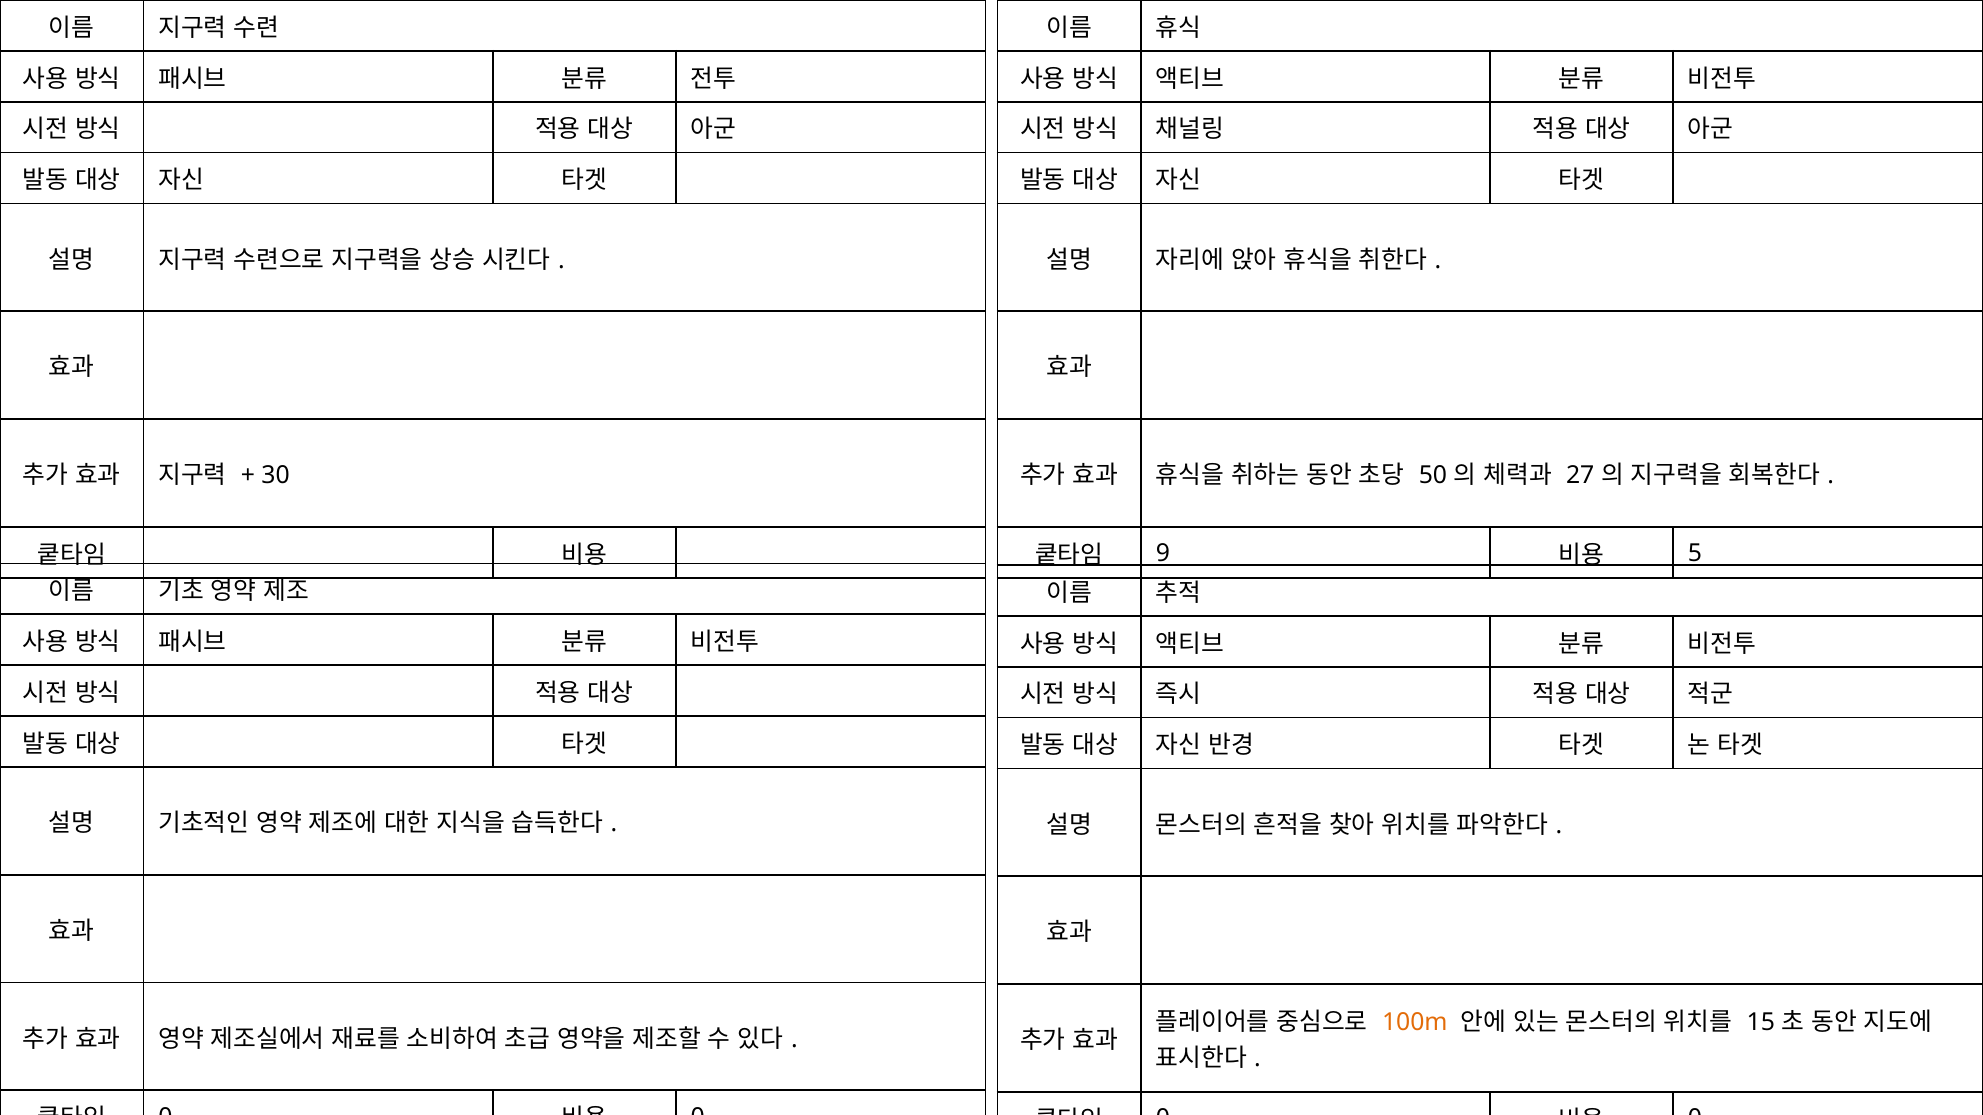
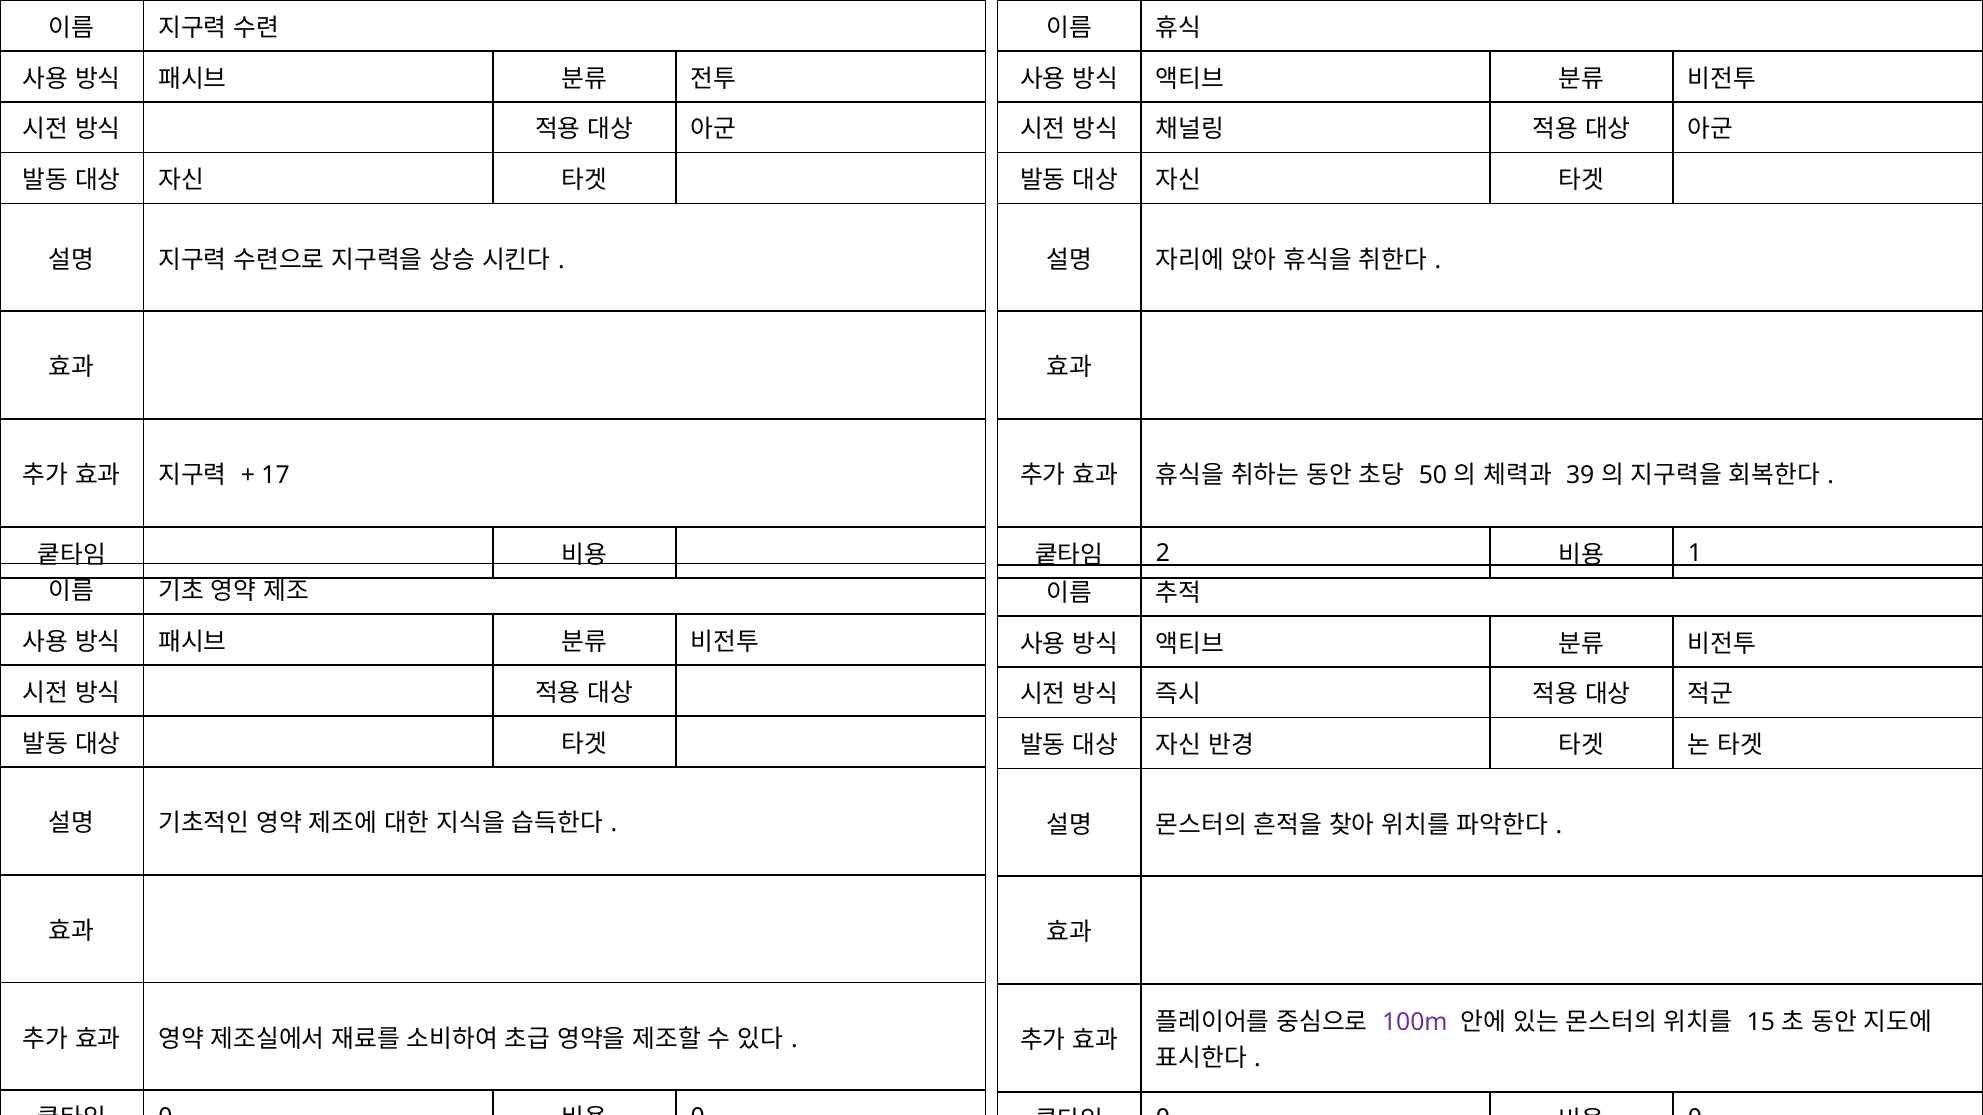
30: 30 -> 17
27: 27 -> 39
9: 9 -> 2
5: 5 -> 1
100m colour: orange -> purple
